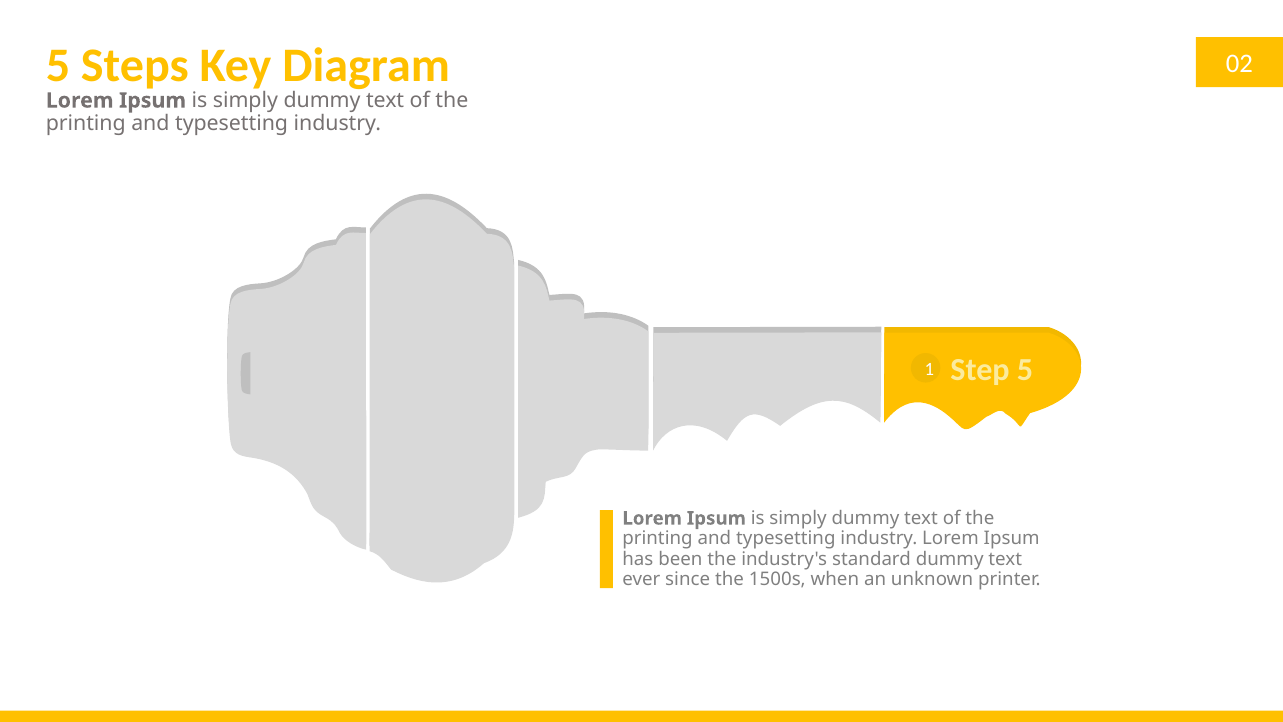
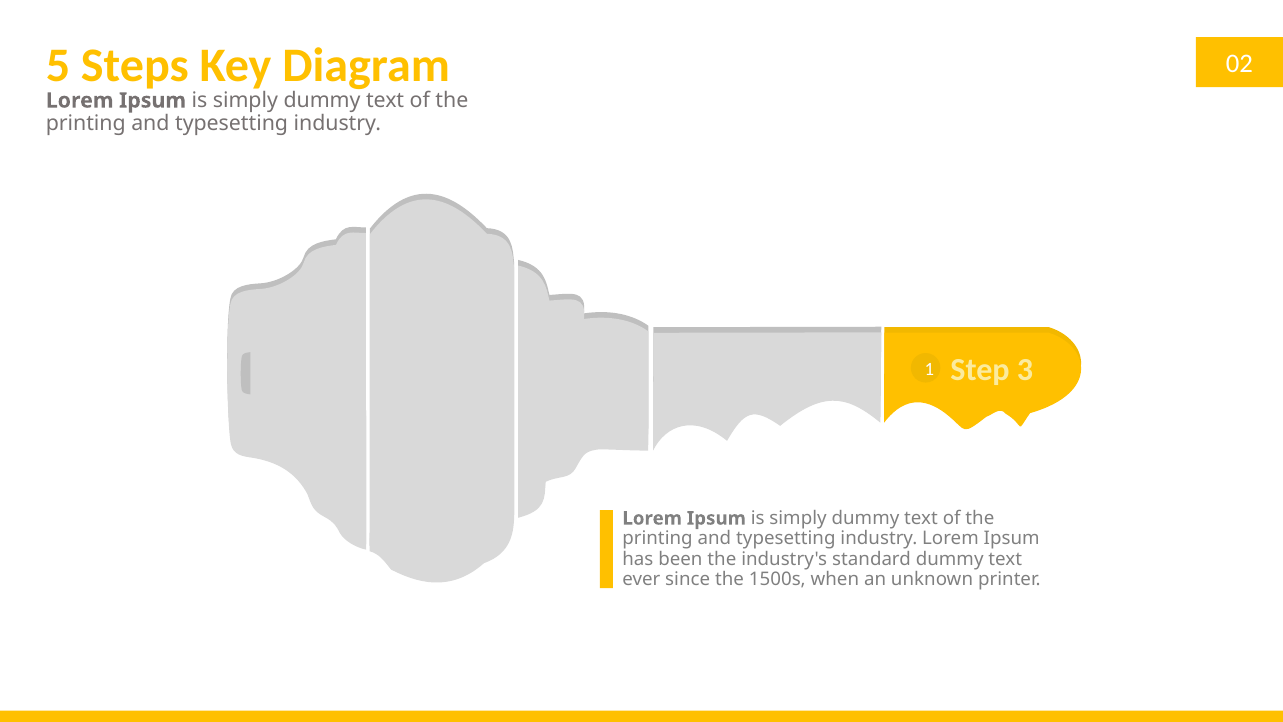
Step 5: 5 -> 3
